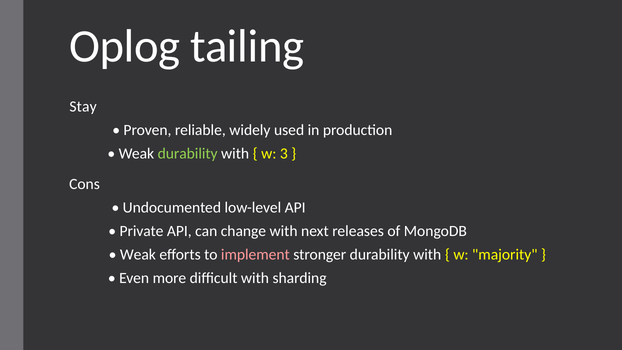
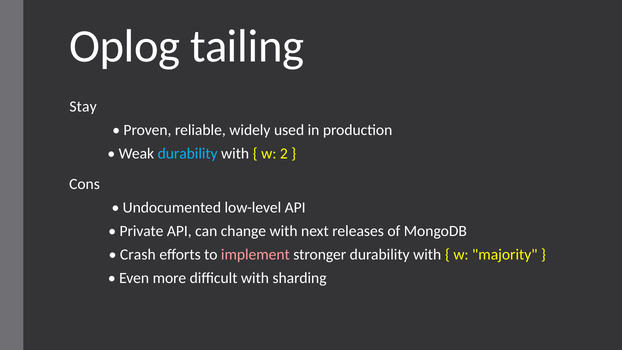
durability at (188, 154) colour: light green -> light blue
3: 3 -> 2
Weak at (138, 255): Weak -> Crash
